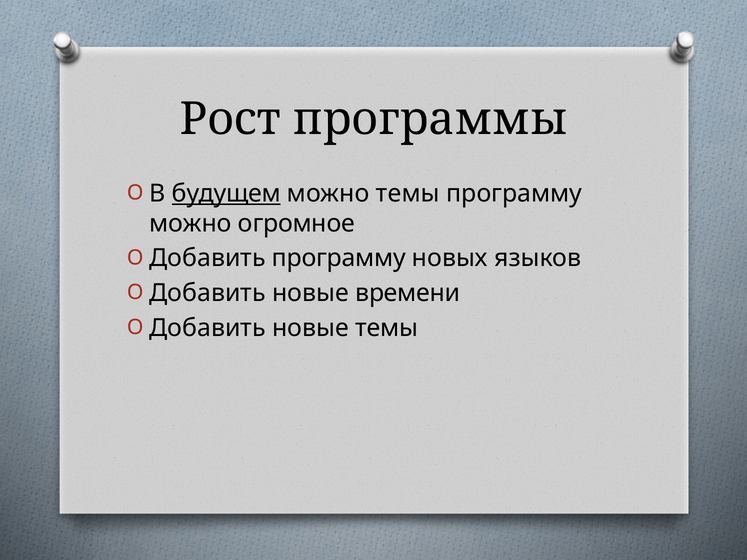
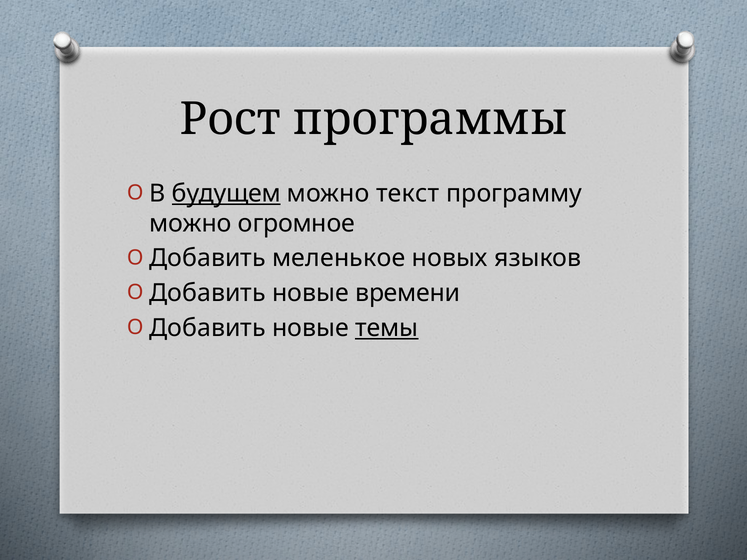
можно темы: темы -> текст
Добавить программу: программу -> меленькое
темы at (387, 328) underline: none -> present
